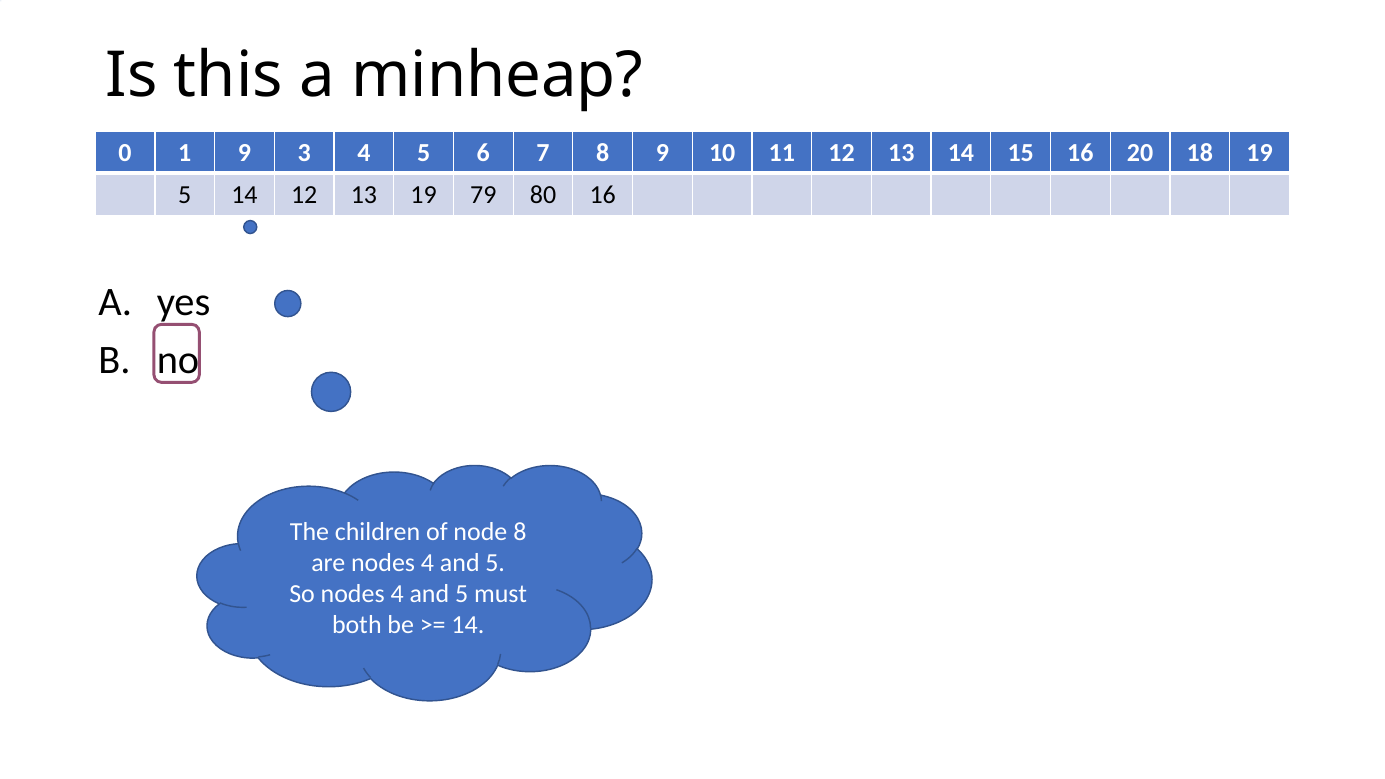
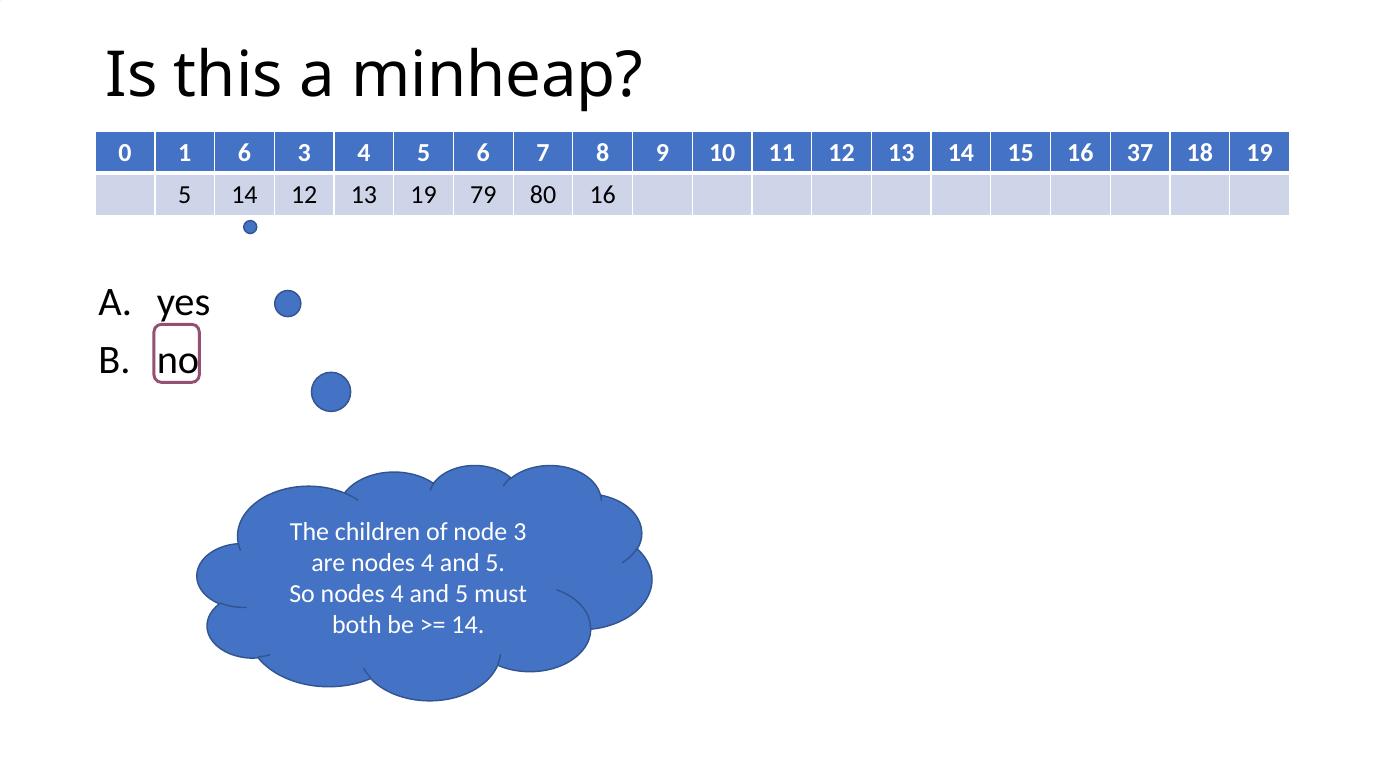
1 9: 9 -> 6
20: 20 -> 37
node 8: 8 -> 3
